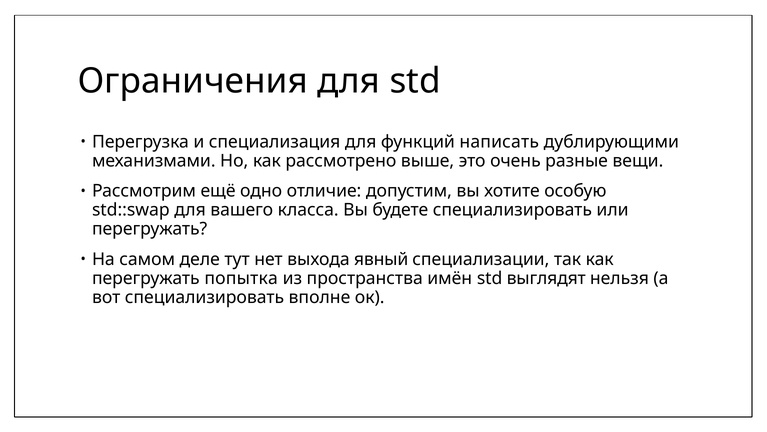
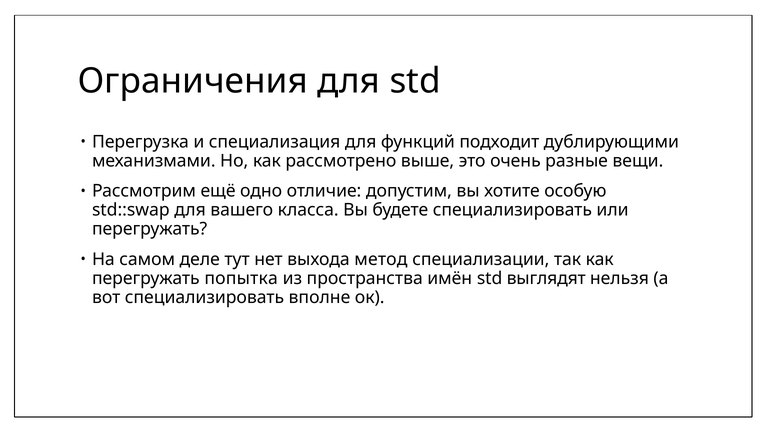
написать: написать -> подходит
явный: явный -> метод
